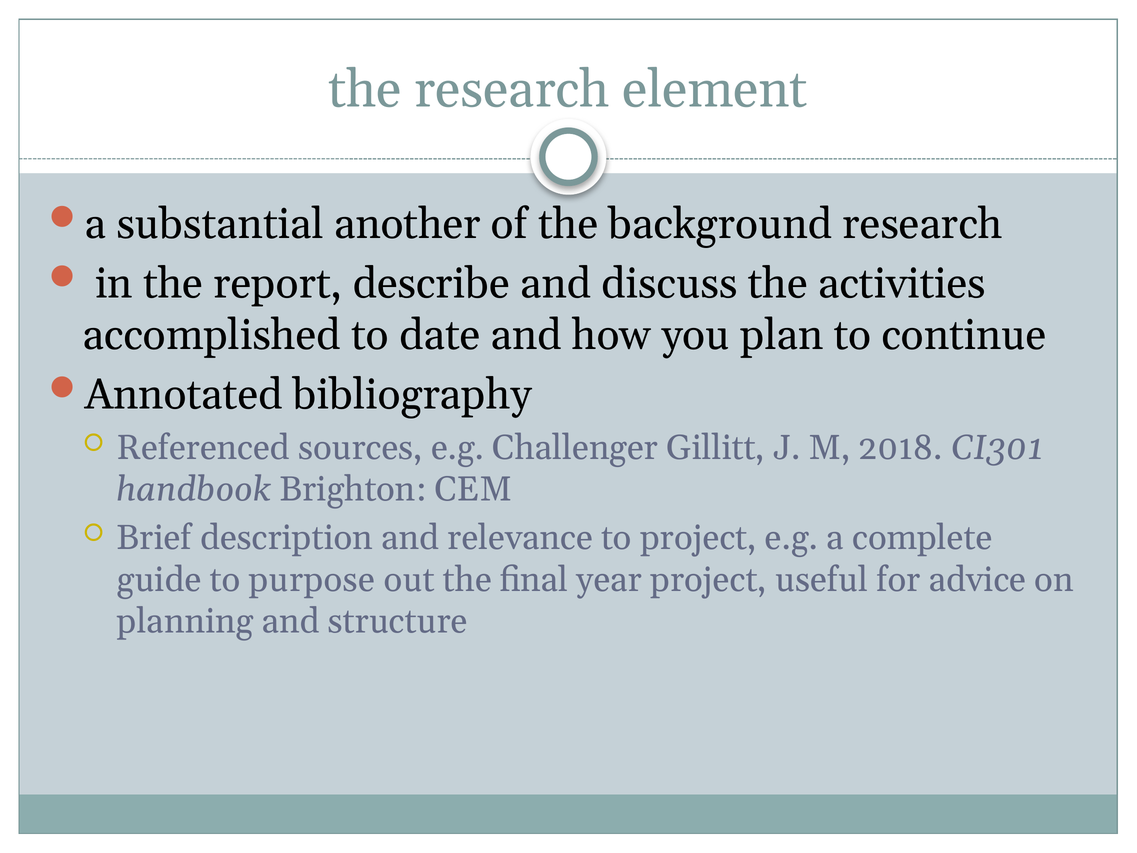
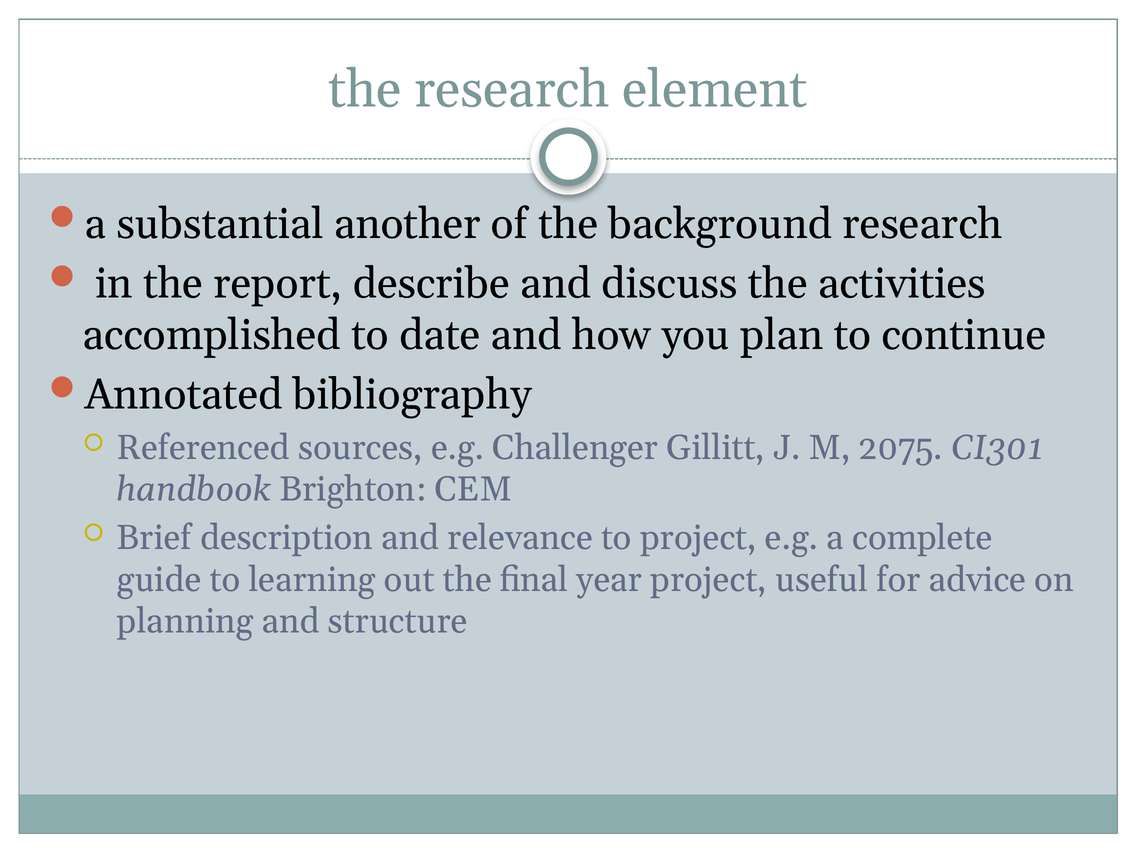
2018: 2018 -> 2075
purpose: purpose -> learning
